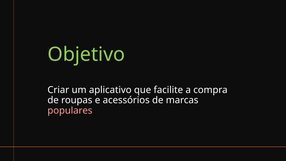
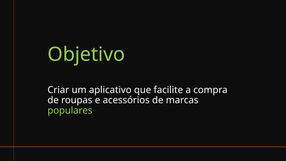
populares colour: pink -> light green
